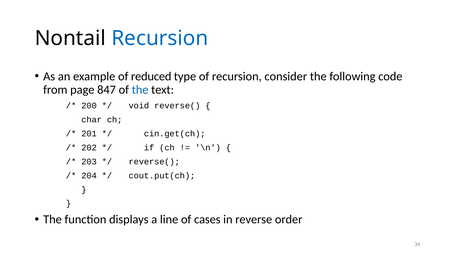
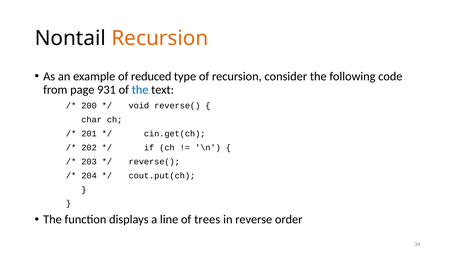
Recursion at (160, 38) colour: blue -> orange
847: 847 -> 931
cases: cases -> trees
